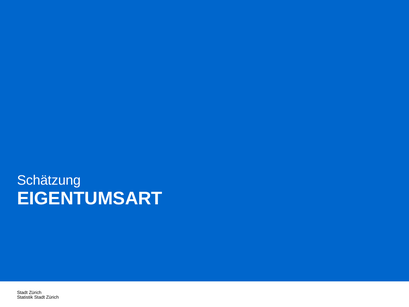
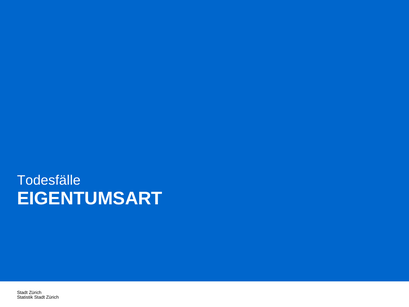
Schätzung: Schätzung -> Todesfälle
